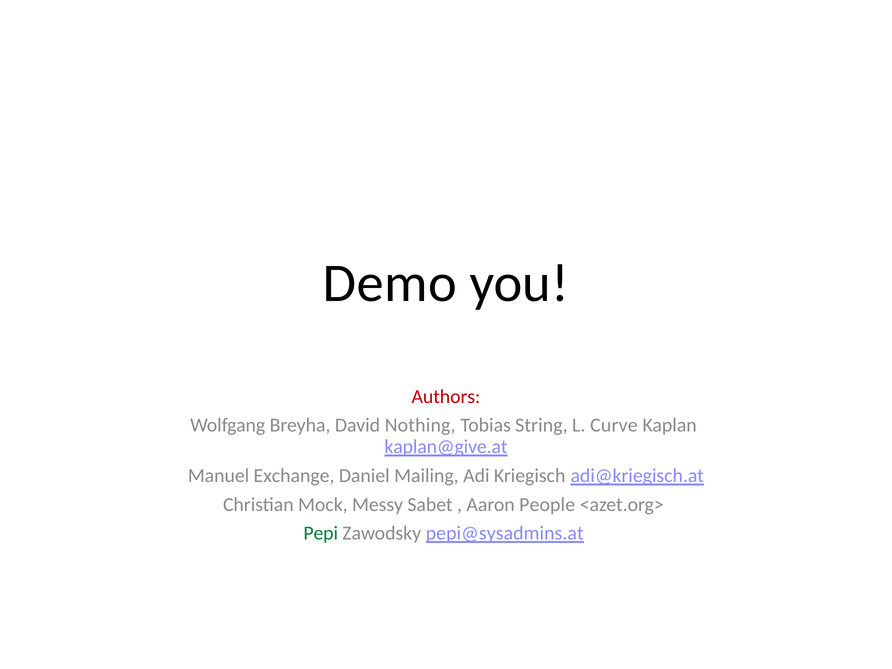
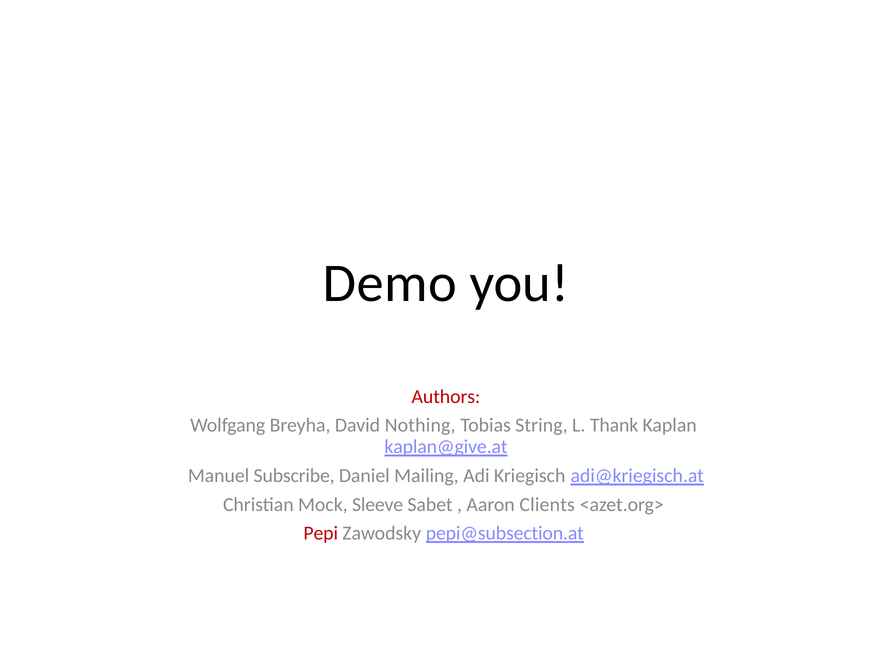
Curve: Curve -> Thank
Exchange: Exchange -> Subscribe
Messy: Messy -> Sleeve
People: People -> Clients
Pepi colour: green -> red
pepi@sysadmins.at: pepi@sysadmins.at -> pepi@subsection.at
